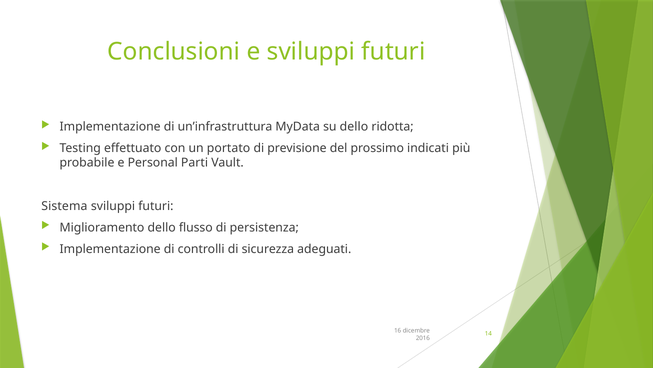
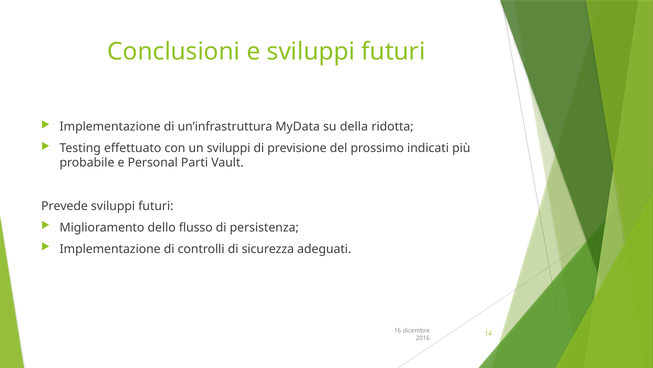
su dello: dello -> della
un portato: portato -> sviluppi
Sistema: Sistema -> Prevede
